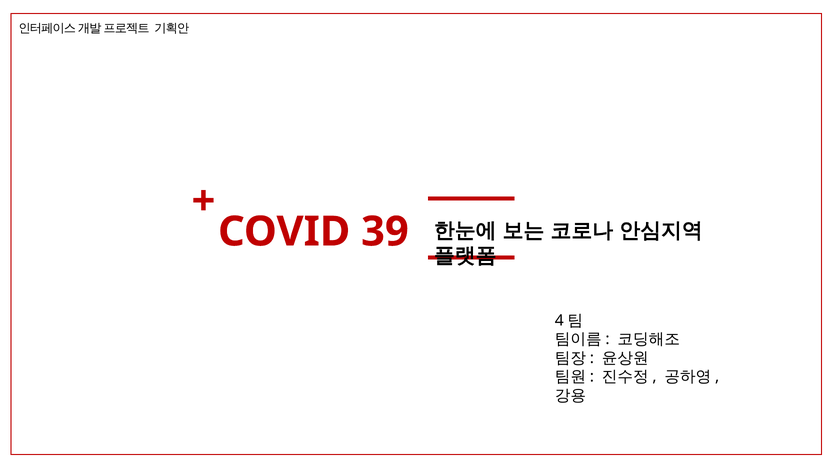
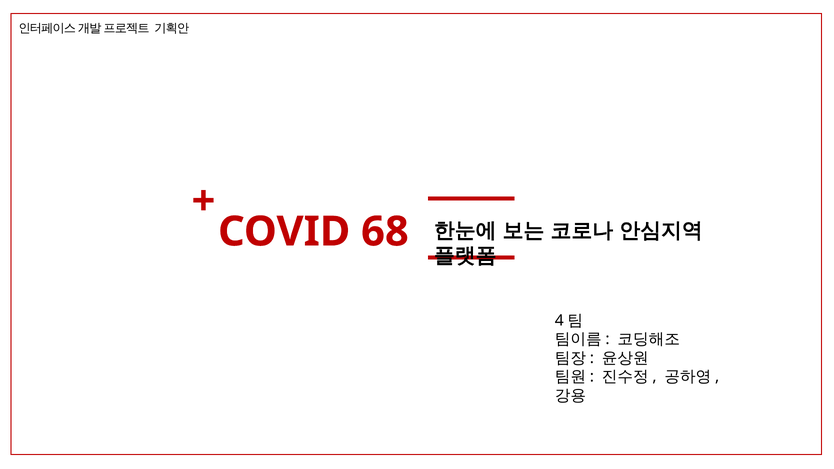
39: 39 -> 68
